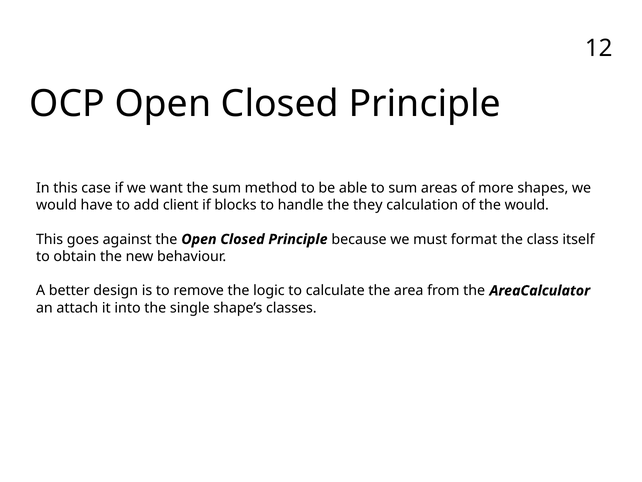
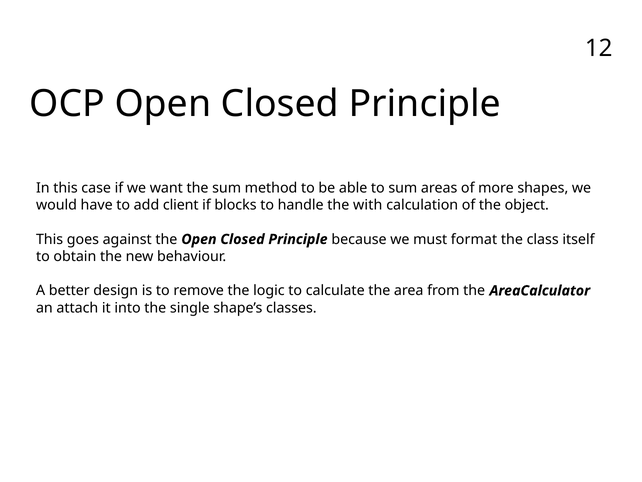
they: they -> with
the would: would -> object
